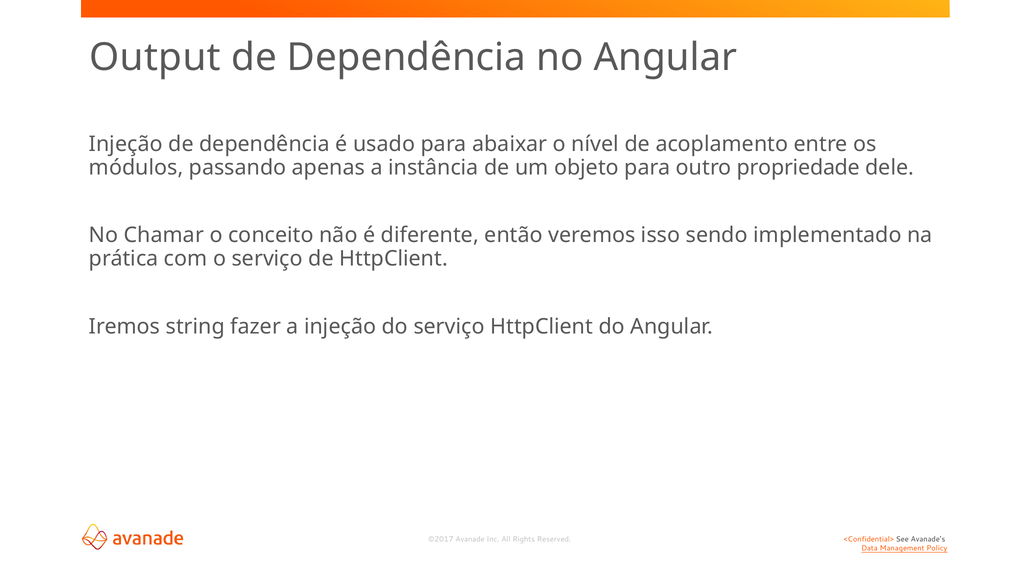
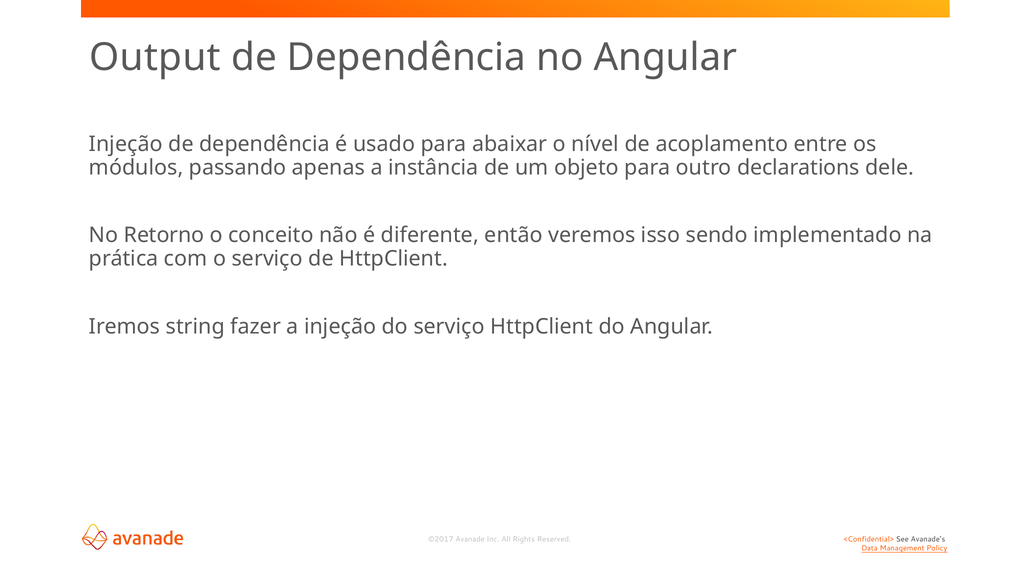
propriedade: propriedade -> declarations
Chamar: Chamar -> Retorno
